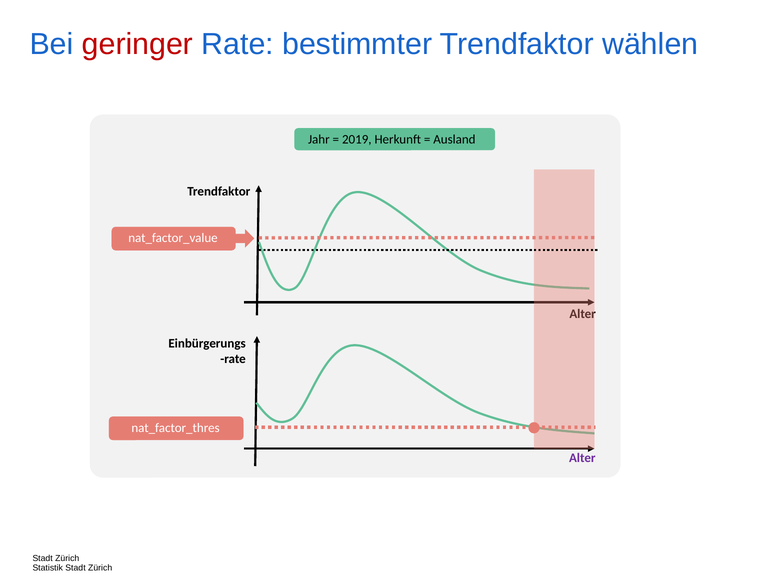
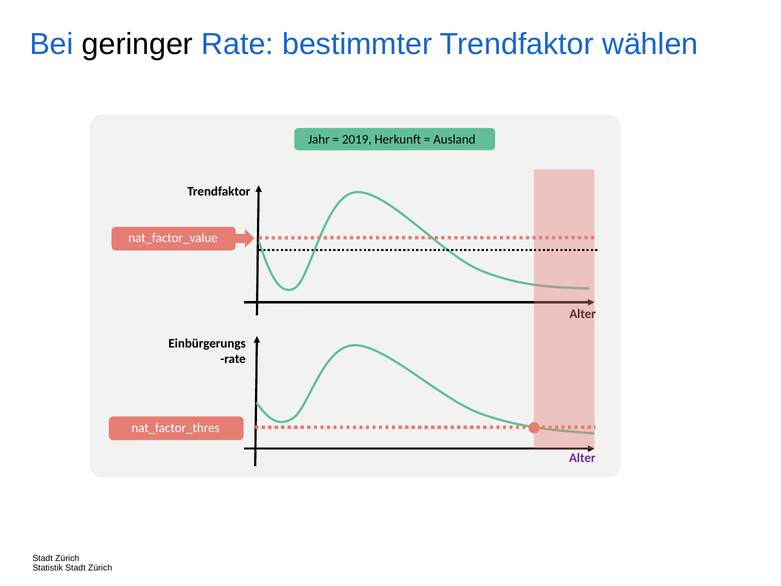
geringer colour: red -> black
